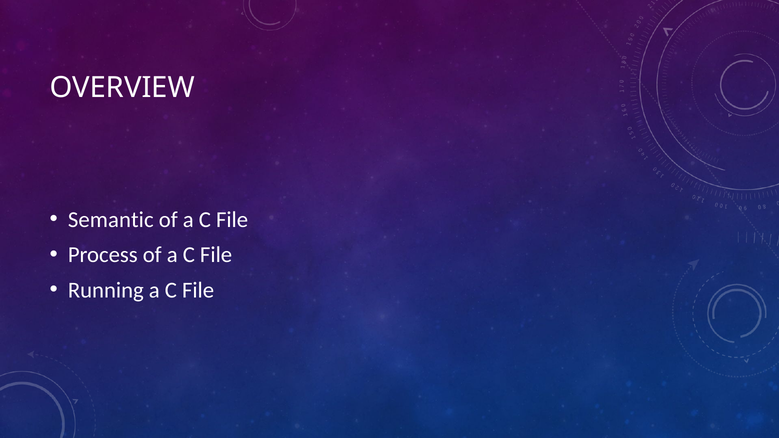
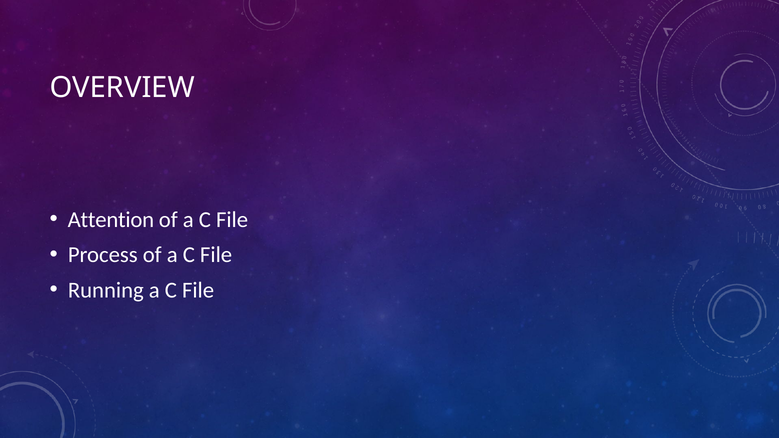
Semantic: Semantic -> Attention
